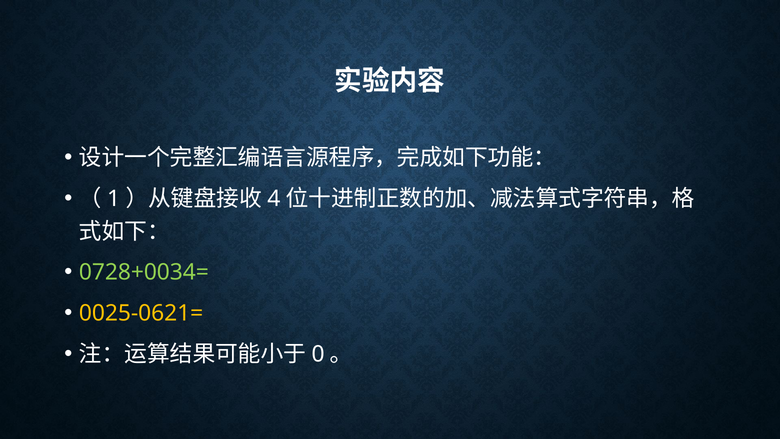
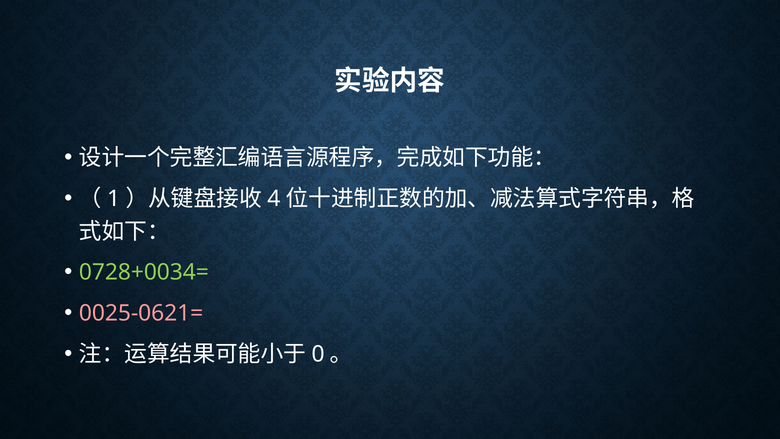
0025-0621= colour: yellow -> pink
